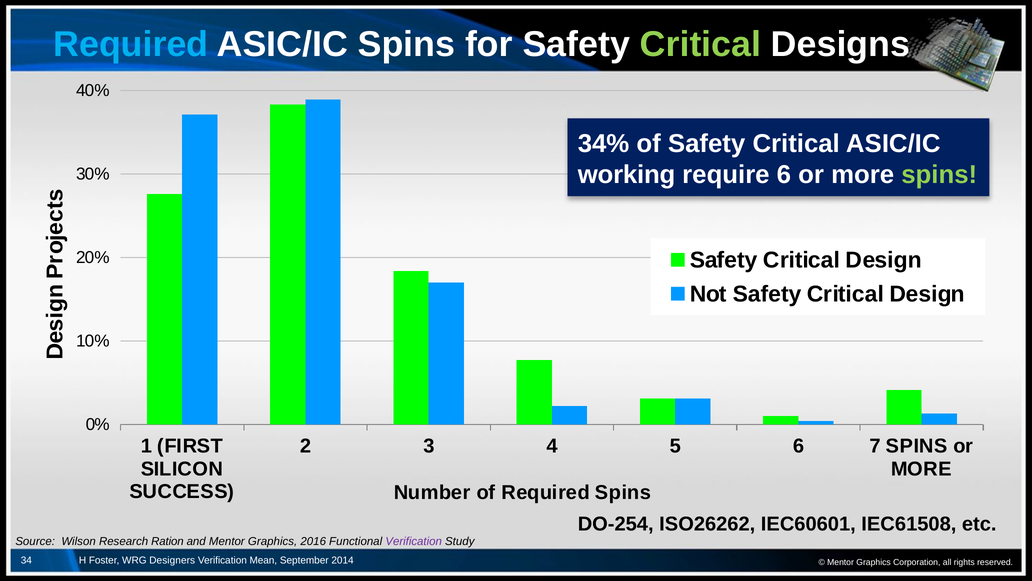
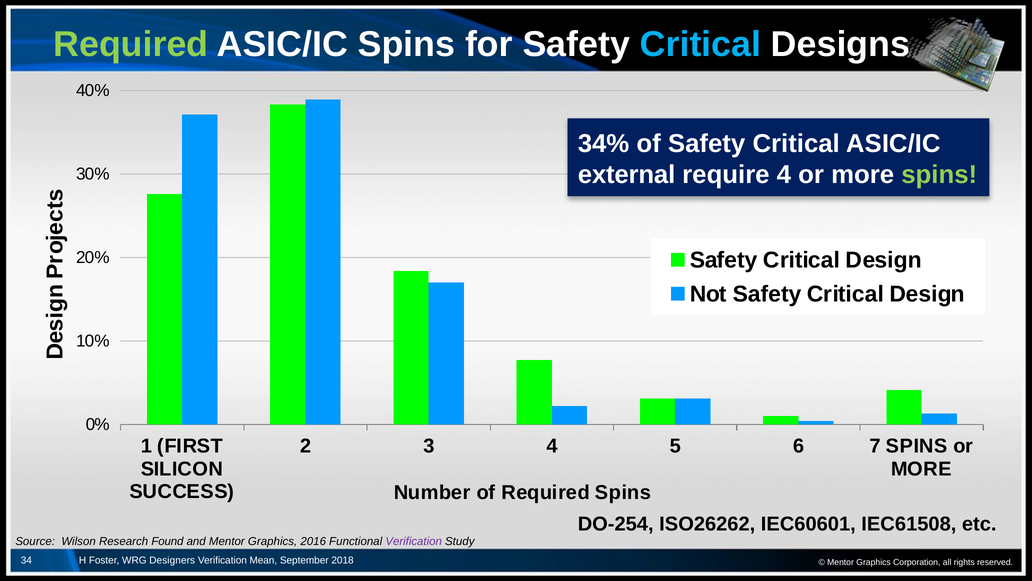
Required at (131, 44) colour: light blue -> light green
Critical at (700, 44) colour: light green -> light blue
working: working -> external
require 6: 6 -> 4
Ration: Ration -> Found
2014: 2014 -> 2018
